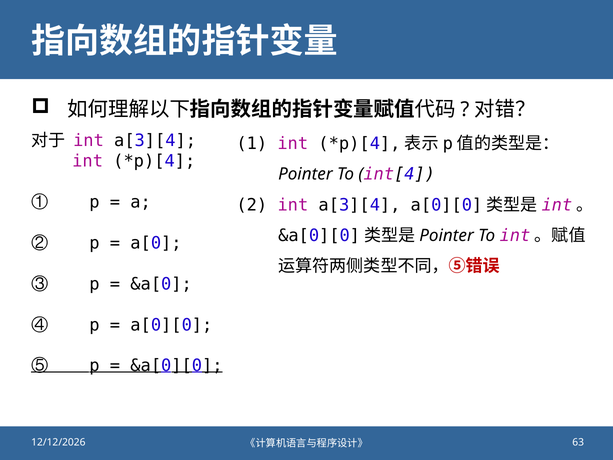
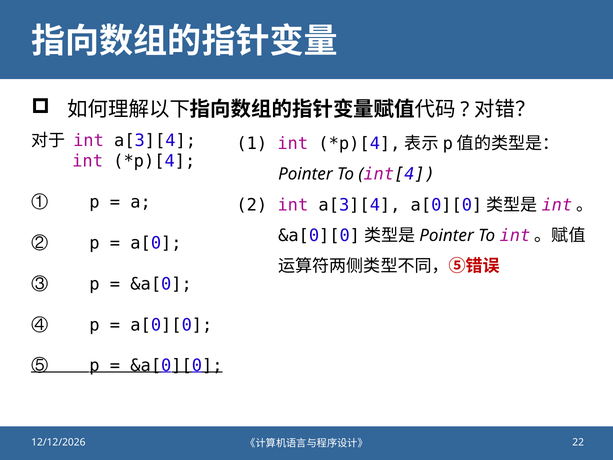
63: 63 -> 22
